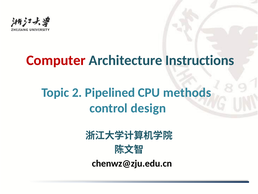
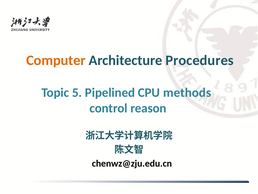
Computer colour: red -> orange
Instructions: Instructions -> Procedures
2: 2 -> 5
design: design -> reason
